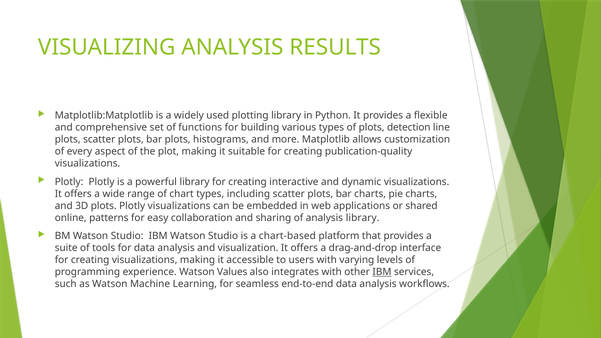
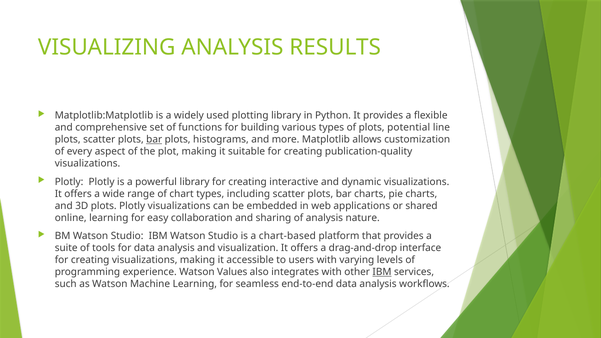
detection: detection -> potential
bar at (154, 139) underline: none -> present
online patterns: patterns -> learning
analysis library: library -> nature
